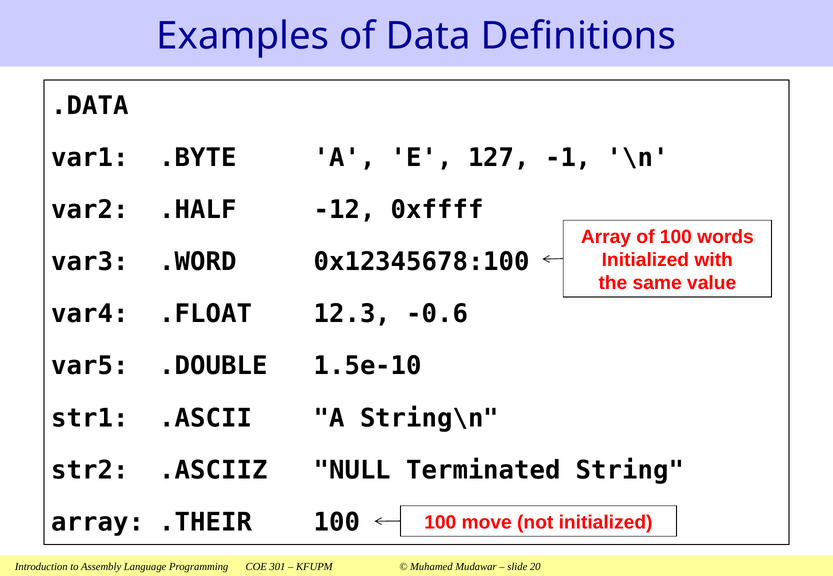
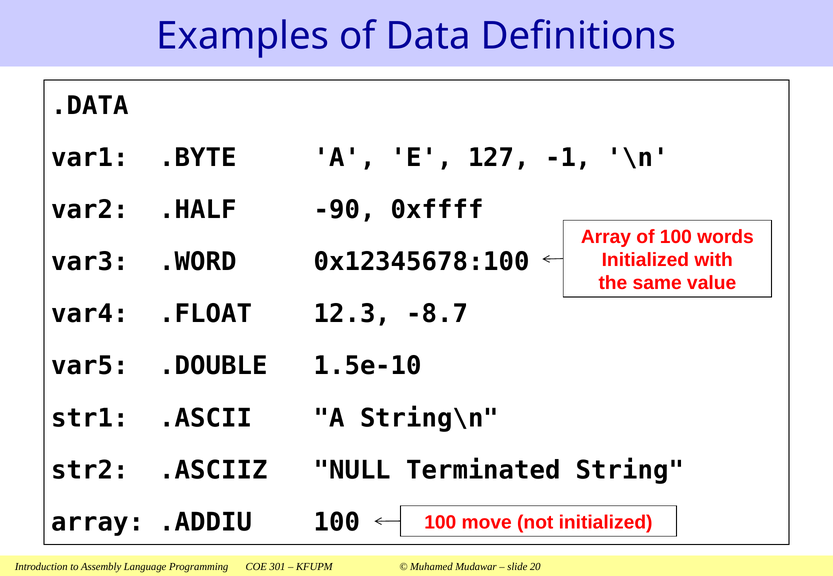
-12: -12 -> -90
-0.6: -0.6 -> -8.7
.THEIR: .THEIR -> .ADDIU
